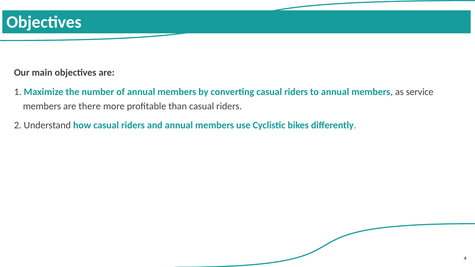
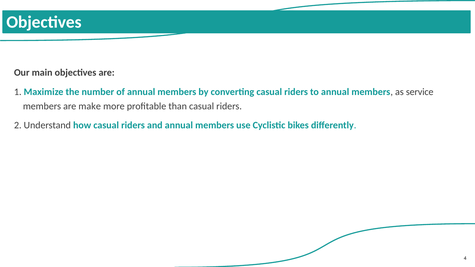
there: there -> make
